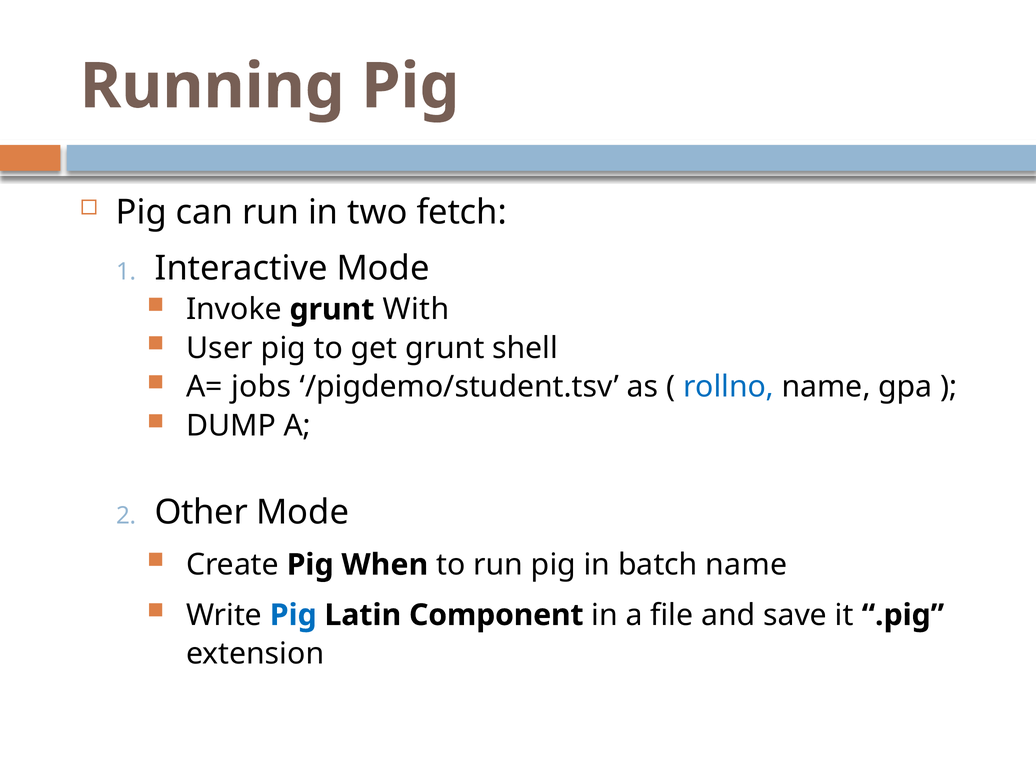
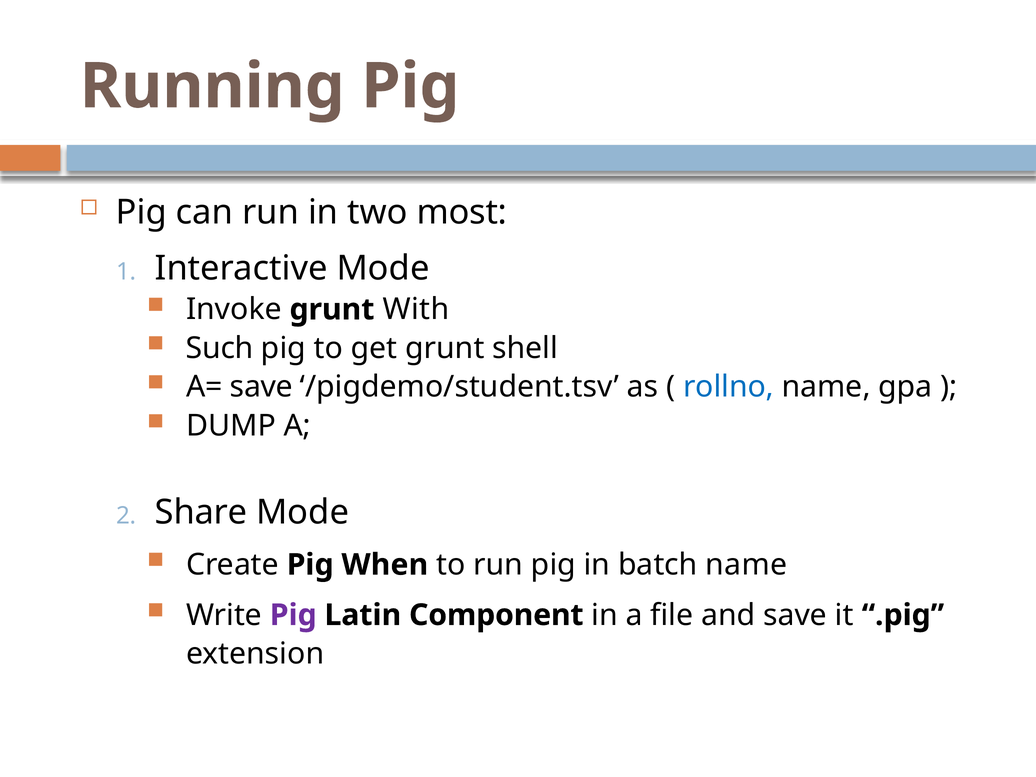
fetch: fetch -> most
User: User -> Such
A= jobs: jobs -> save
Other: Other -> Share
Pig at (293, 615) colour: blue -> purple
